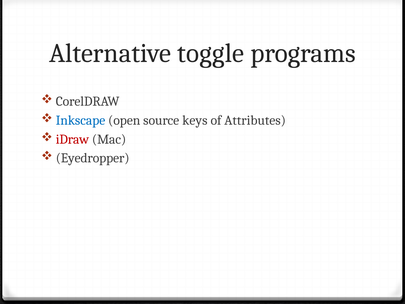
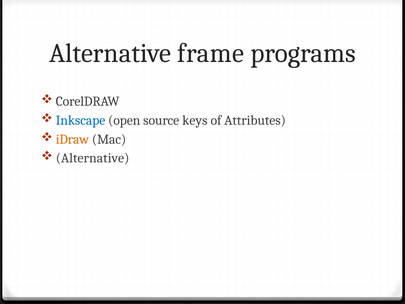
toggle: toggle -> frame
iDraw colour: red -> orange
Eyedropper at (93, 158): Eyedropper -> Alternative
